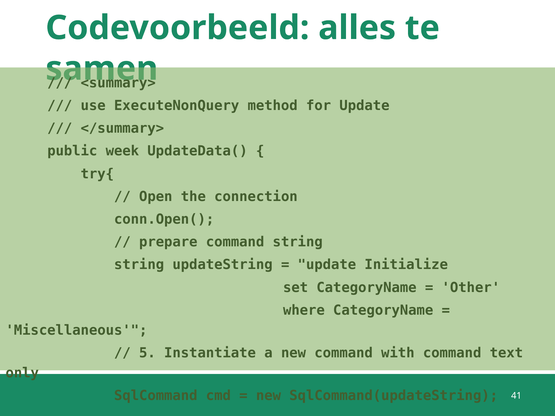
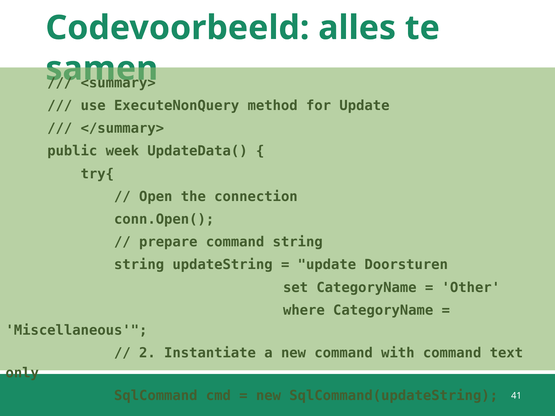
Initialize: Initialize -> Doorsturen
5: 5 -> 2
